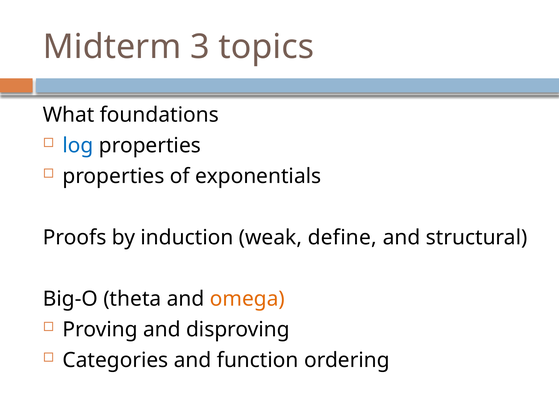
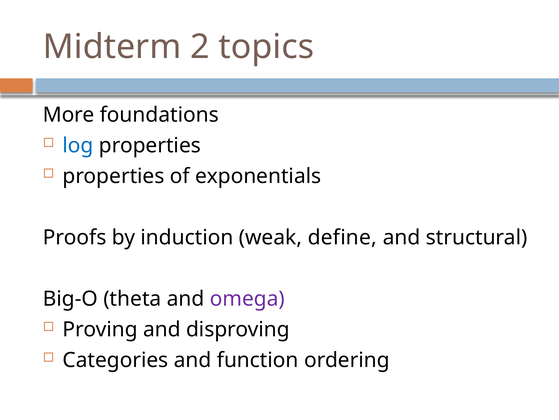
3: 3 -> 2
What: What -> More
omega colour: orange -> purple
